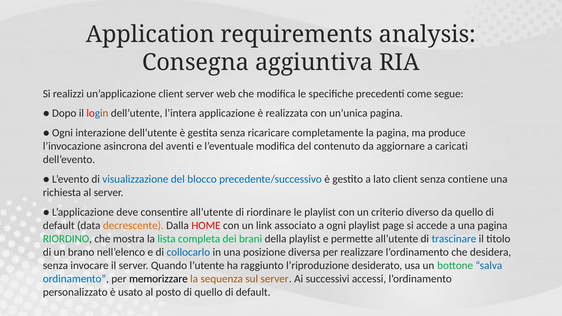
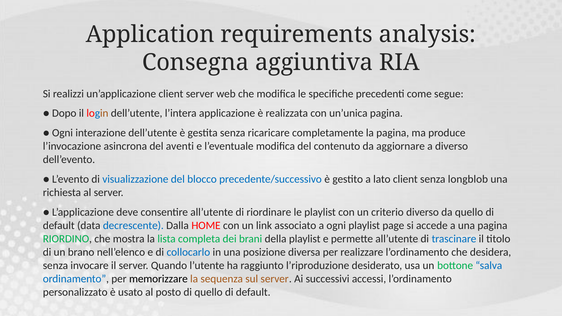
a caricati: caricati -> diverso
contiene: contiene -> longblob
decrescente colour: orange -> blue
